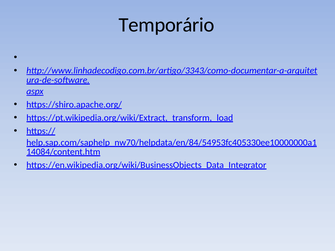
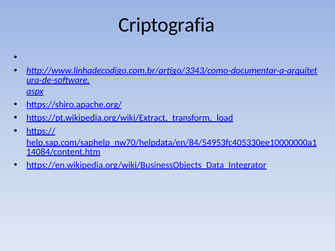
Temporário: Temporário -> Criptografia
